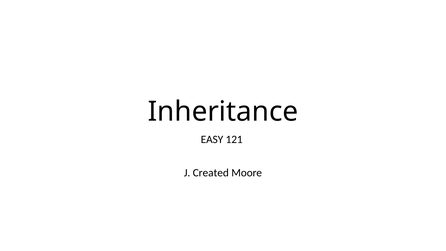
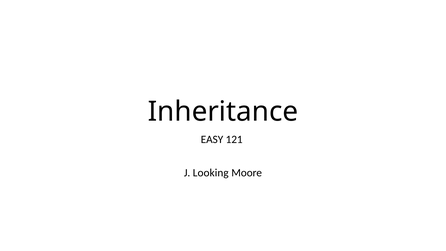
Created: Created -> Looking
